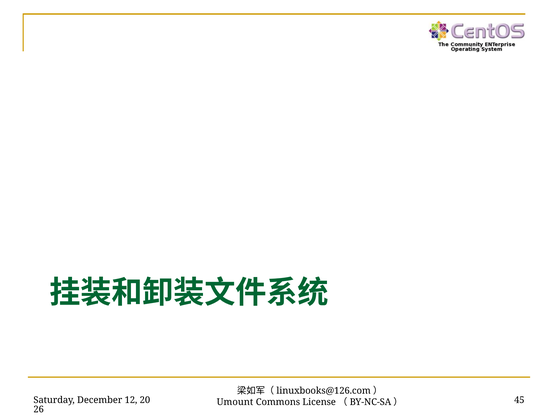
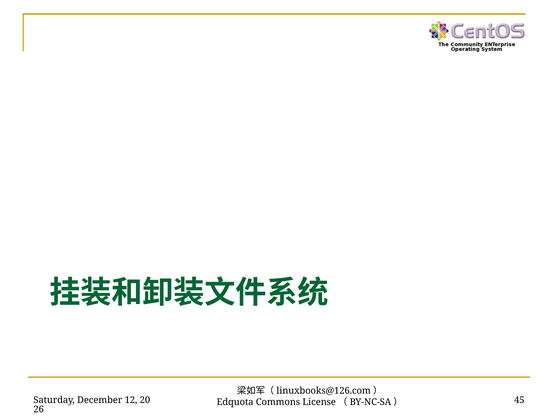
Umount: Umount -> Edquota
